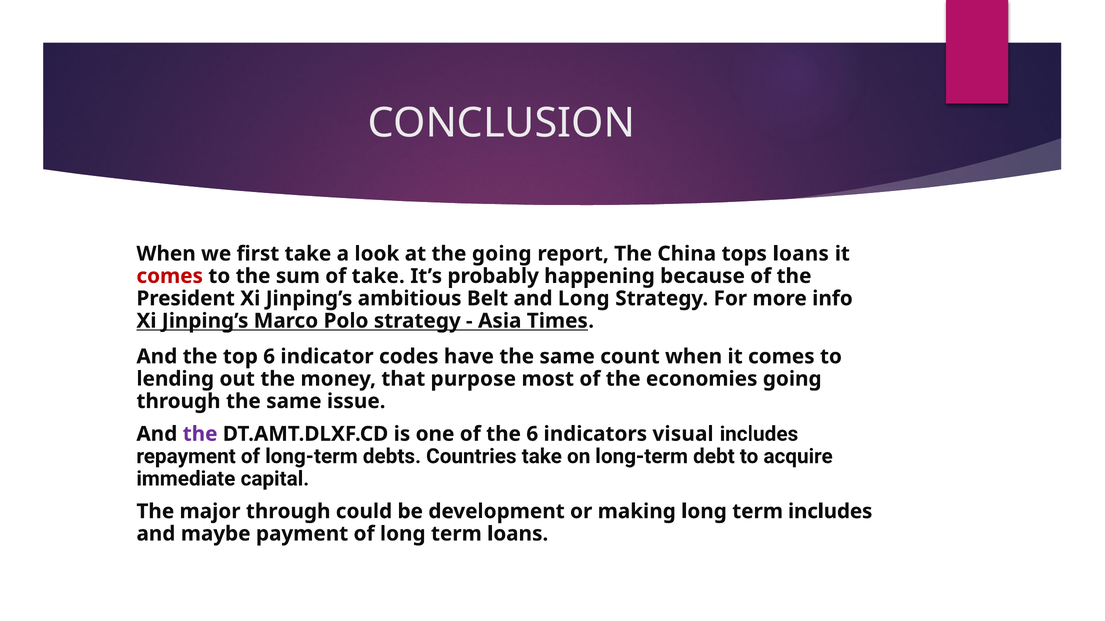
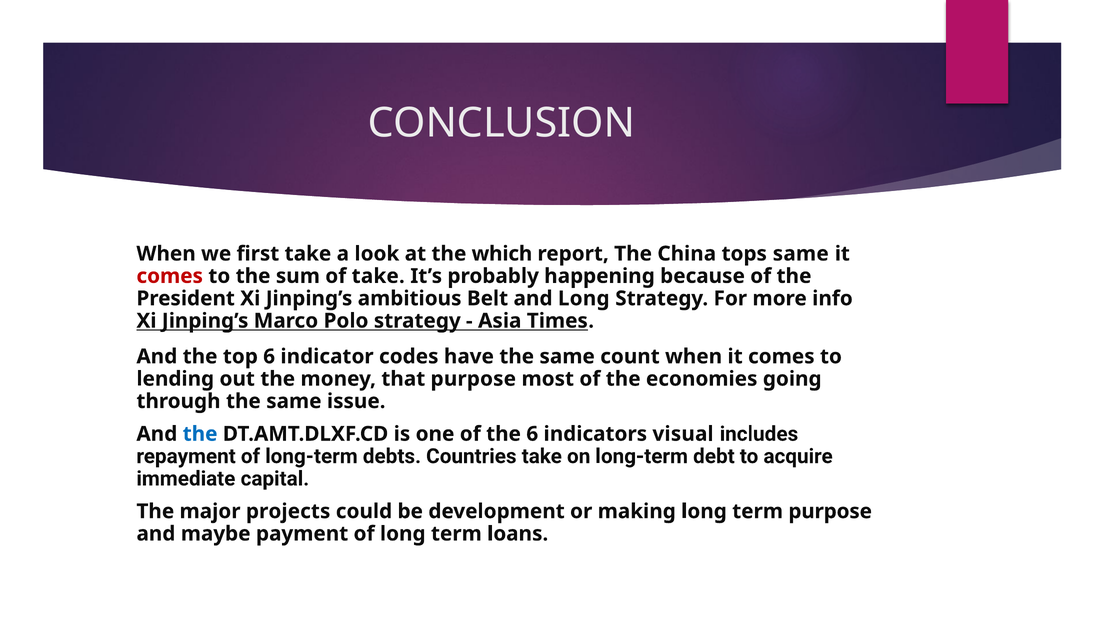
the going: going -> which
tops loans: loans -> same
the at (200, 434) colour: purple -> blue
major through: through -> projects
term includes: includes -> purpose
